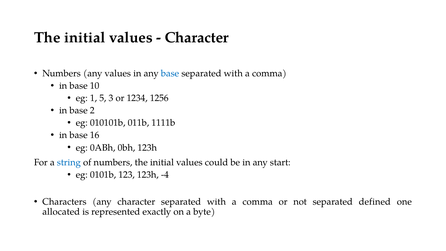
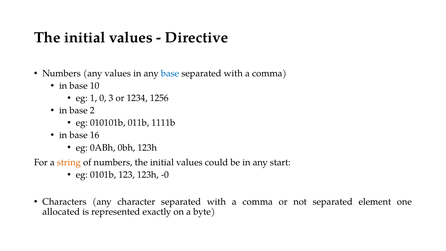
Character at (197, 37): Character -> Directive
5: 5 -> 0
string colour: blue -> orange
-4: -4 -> -0
defined: defined -> element
